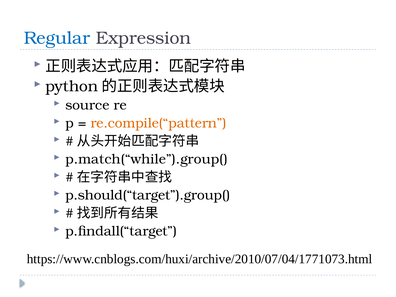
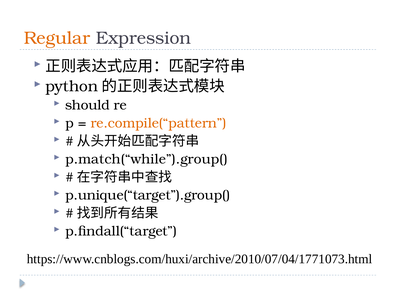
Regular colour: blue -> orange
source: source -> should
p.should(“target”).group(: p.should(“target”).group( -> p.unique(“target”).group(
